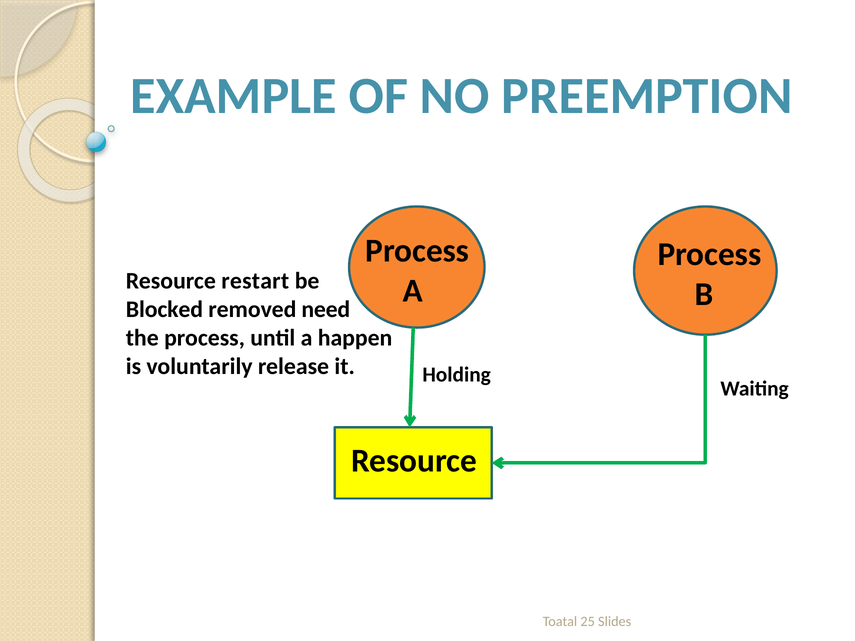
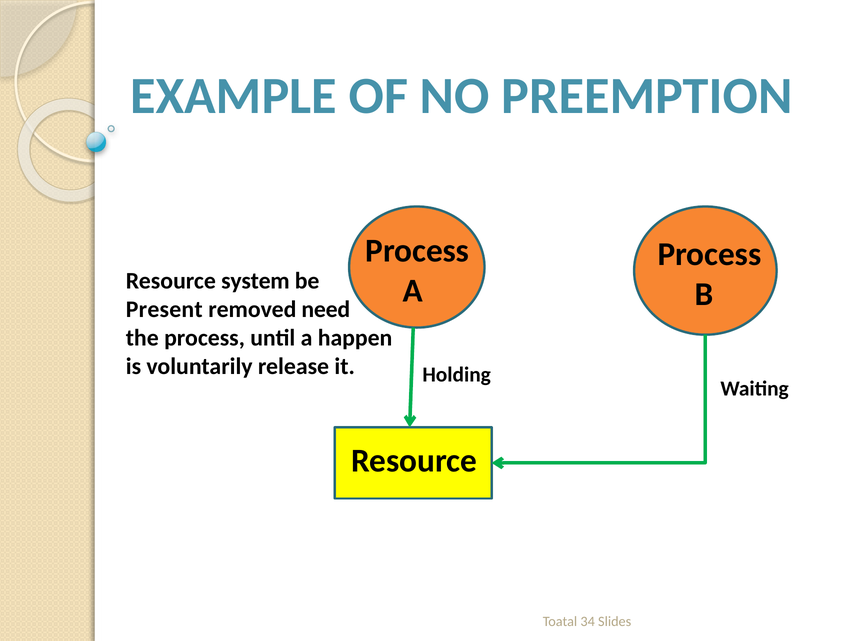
restart: restart -> system
Blocked: Blocked -> Present
25: 25 -> 34
